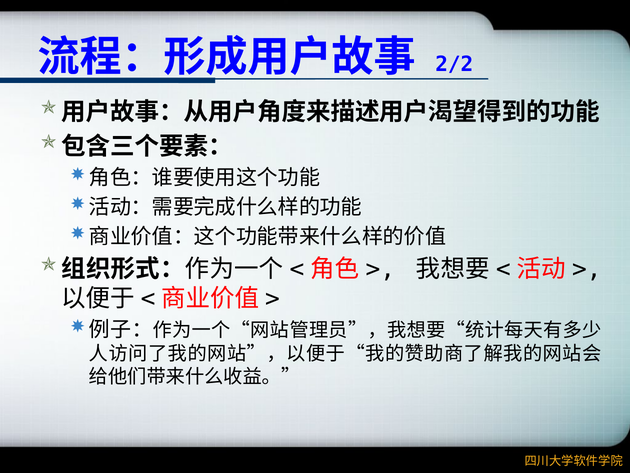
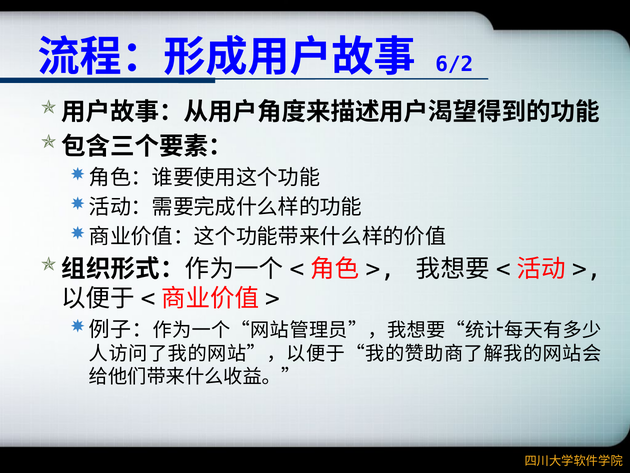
2/2: 2/2 -> 6/2
